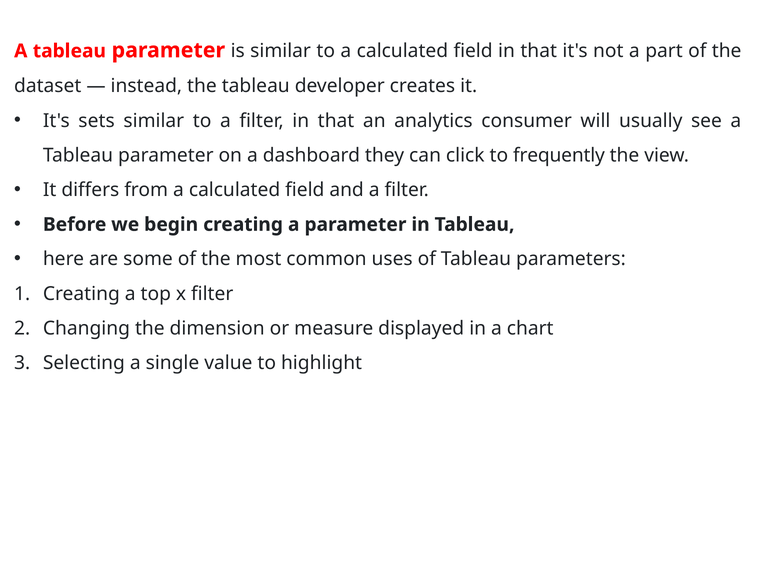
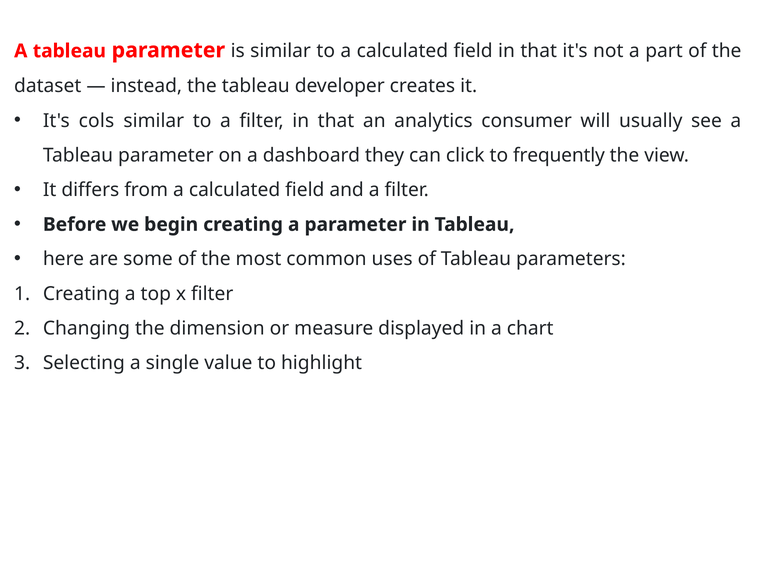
sets: sets -> cols
